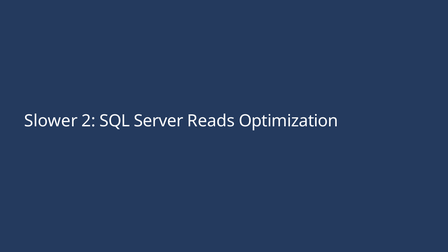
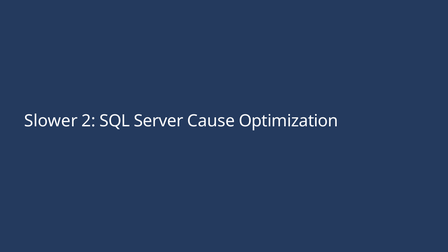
Reads: Reads -> Cause
